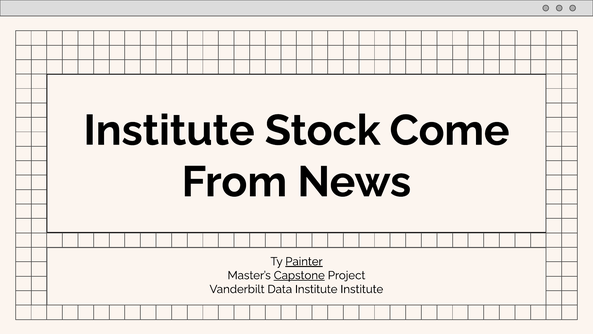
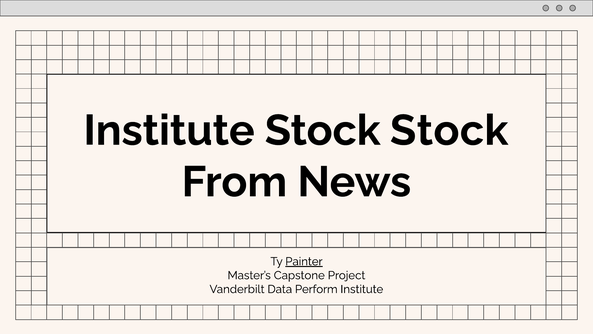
Stock Come: Come -> Stock
Capstone underline: present -> none
Data Institute: Institute -> Perform
